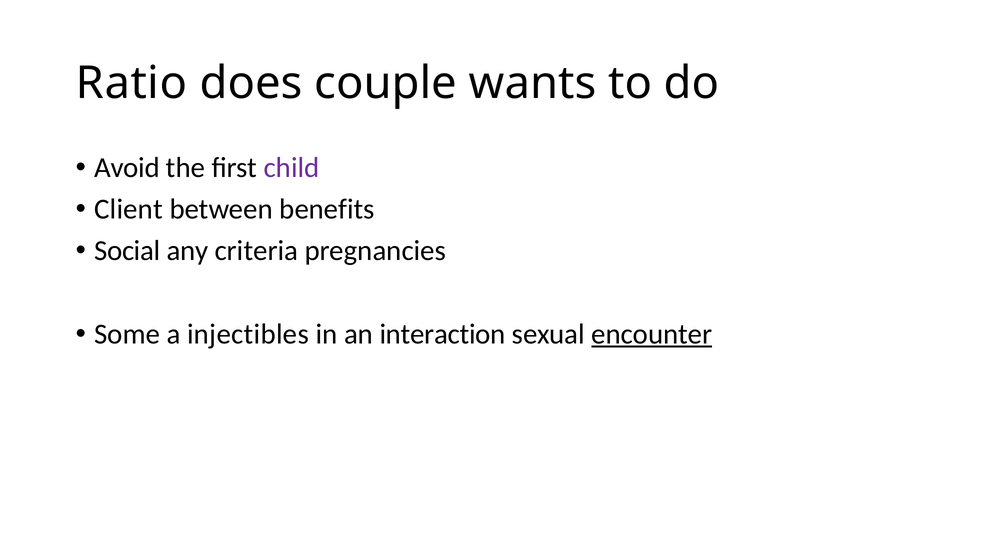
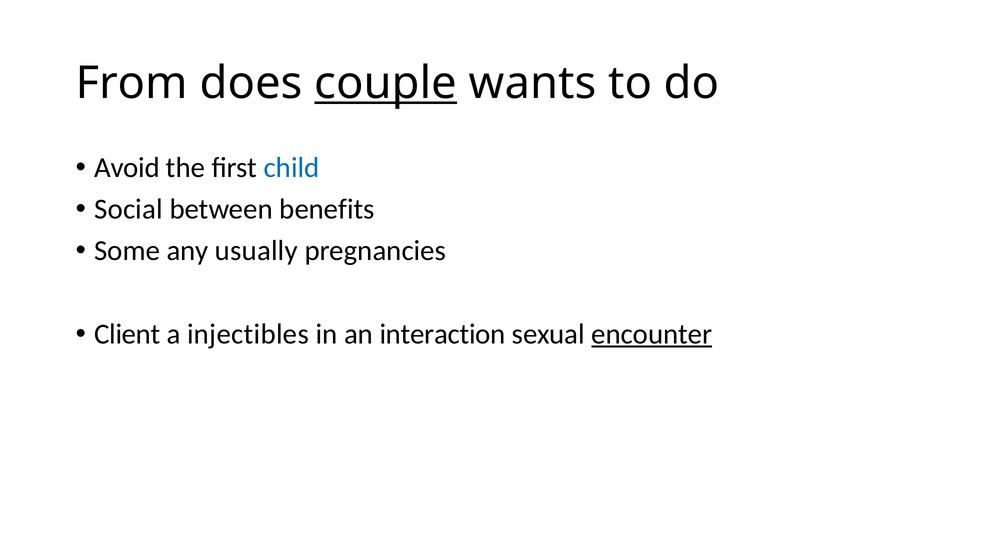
Ratio: Ratio -> From
couple underline: none -> present
child colour: purple -> blue
Client: Client -> Social
Social: Social -> Some
criteria: criteria -> usually
Some: Some -> Client
